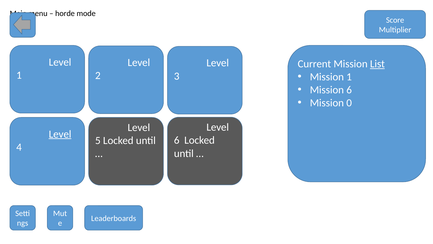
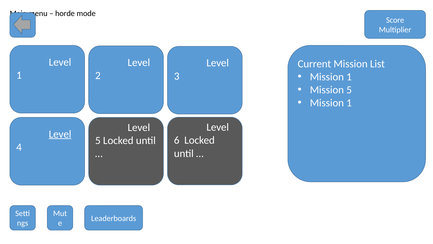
List underline: present -> none
Mission 6: 6 -> 5
0 at (349, 103): 0 -> 1
